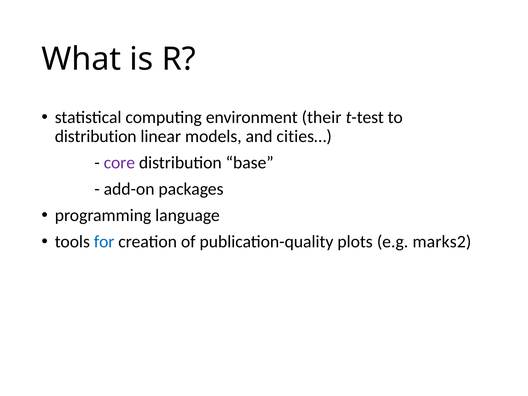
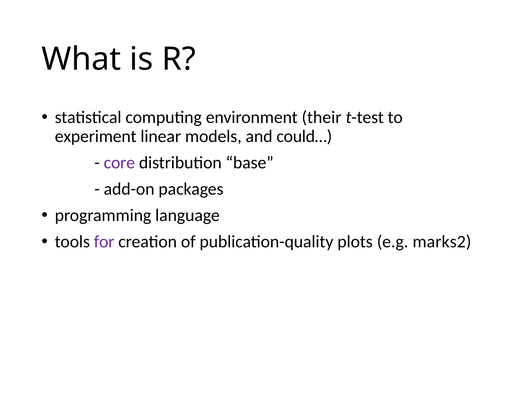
distribution at (96, 136): distribution -> experiment
cities…: cities… -> could…
for colour: blue -> purple
